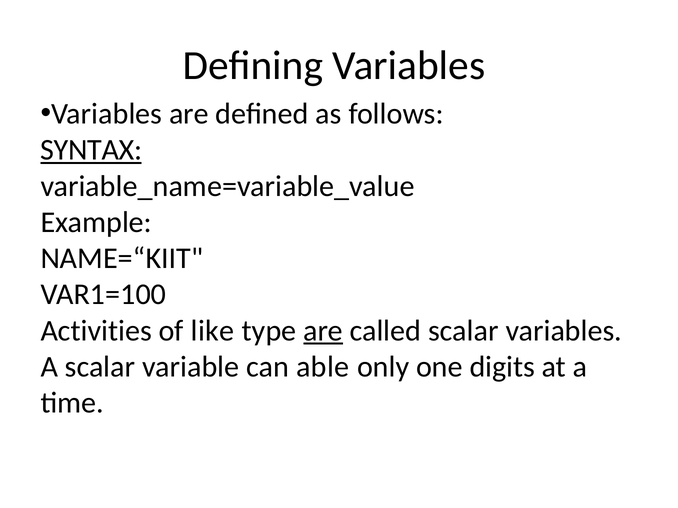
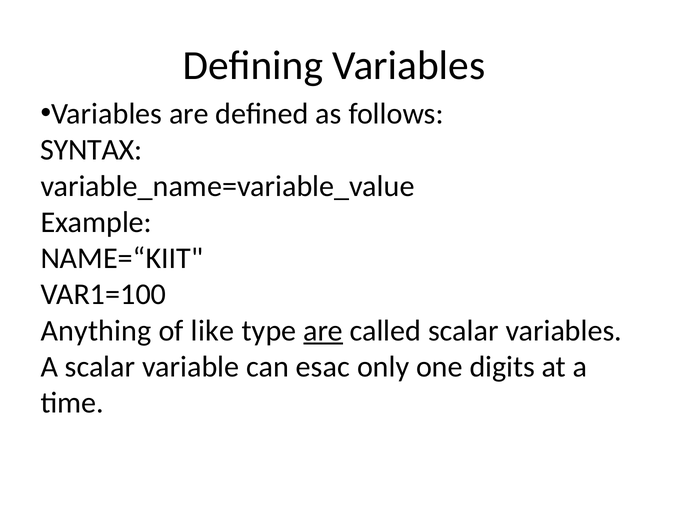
SYNTAX underline: present -> none
Activities: Activities -> Anything
able: able -> esac
